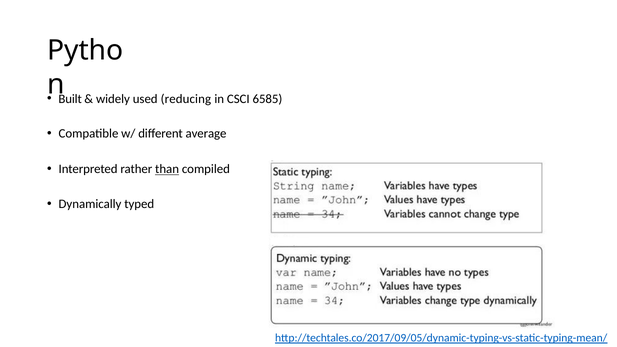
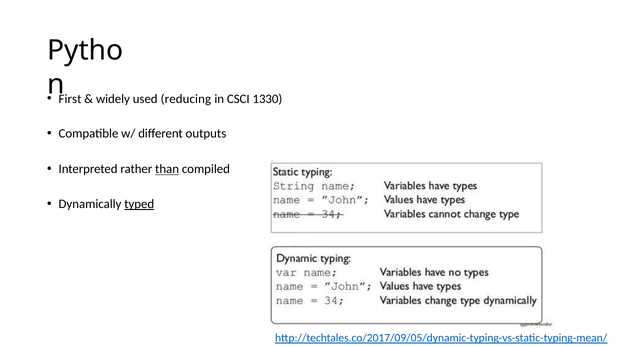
Built: Built -> First
6585: 6585 -> 1330
average: average -> outputs
typed underline: none -> present
